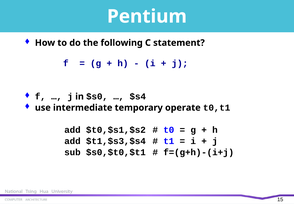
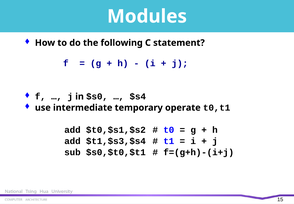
Pentium: Pentium -> Modules
